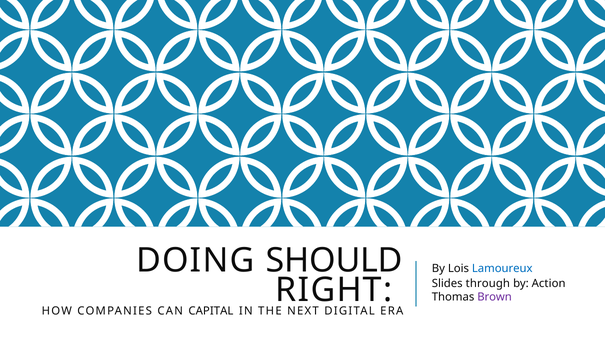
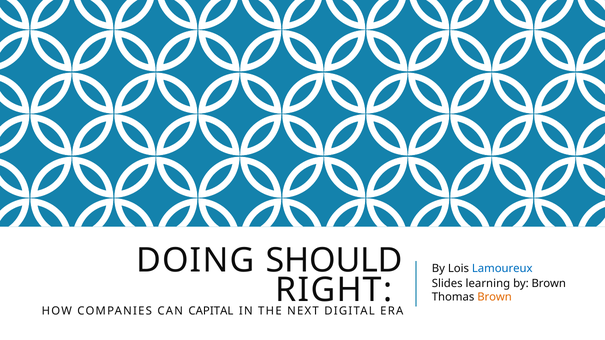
through: through -> learning
by Action: Action -> Brown
Brown at (495, 297) colour: purple -> orange
